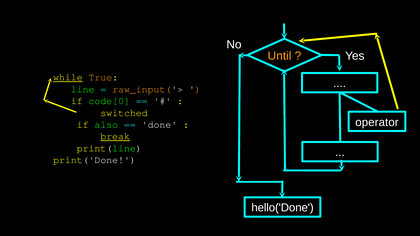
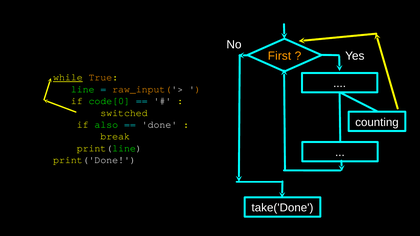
Until: Until -> First
operator: operator -> counting
break underline: present -> none
hello('Done: hello('Done -> take('Done
